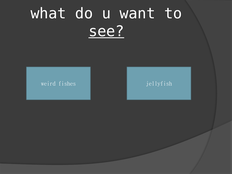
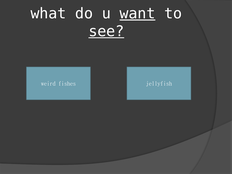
want underline: none -> present
